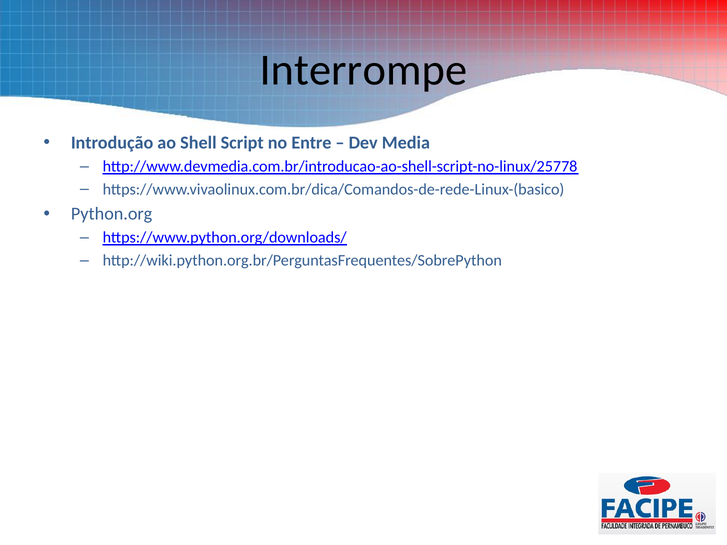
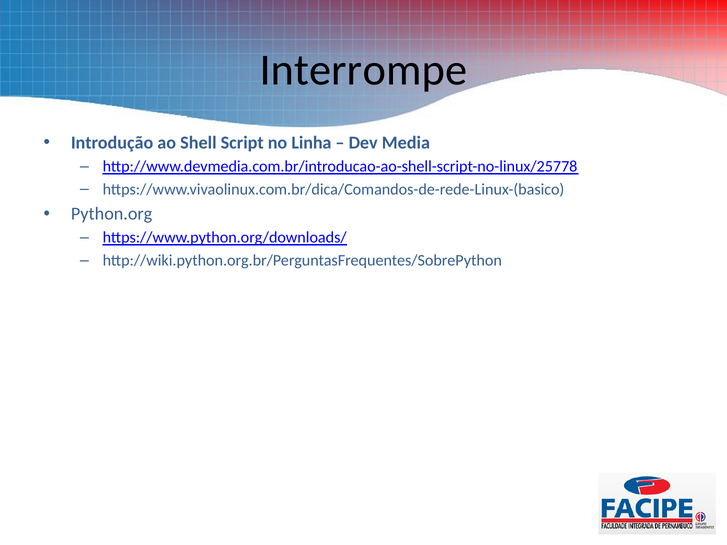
Entre: Entre -> Linha
